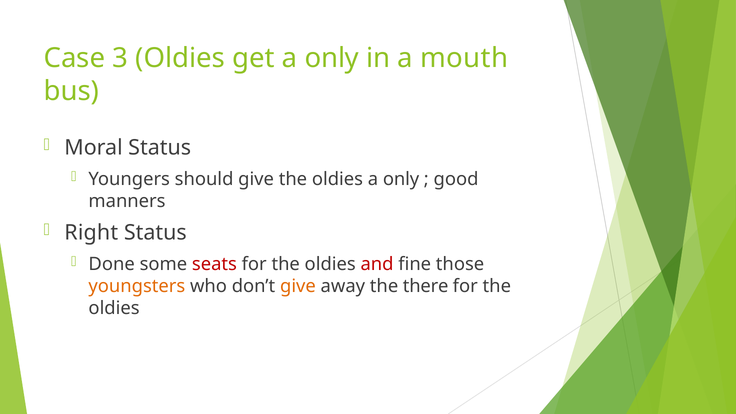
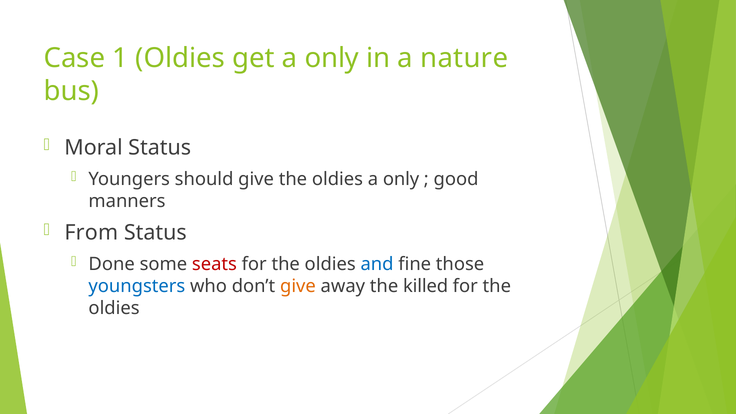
3: 3 -> 1
mouth: mouth -> nature
Right: Right -> From
and colour: red -> blue
youngsters colour: orange -> blue
there: there -> killed
